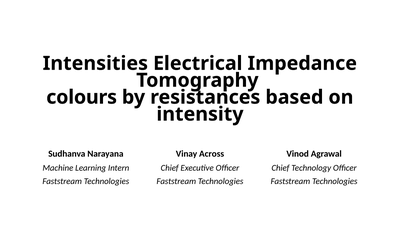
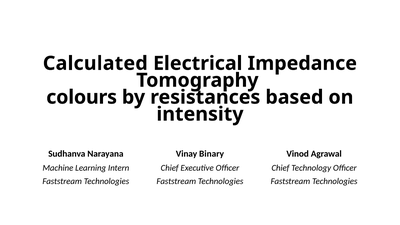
Intensities: Intensities -> Calculated
Across: Across -> Binary
